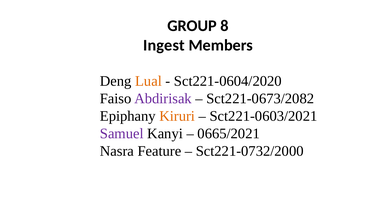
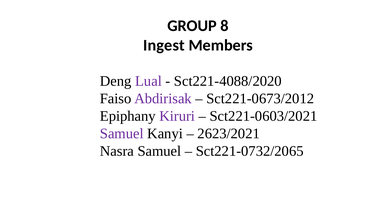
Lual colour: orange -> purple
Sct221-0604/2020: Sct221-0604/2020 -> Sct221-4088/2020
Sct221-0673/2082: Sct221-0673/2082 -> Sct221-0673/2012
Kiruri colour: orange -> purple
0665/2021: 0665/2021 -> 2623/2021
Nasra Feature: Feature -> Samuel
Sct221-0732/2000: Sct221-0732/2000 -> Sct221-0732/2065
